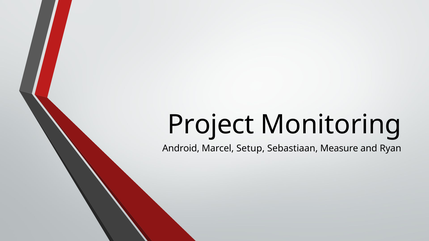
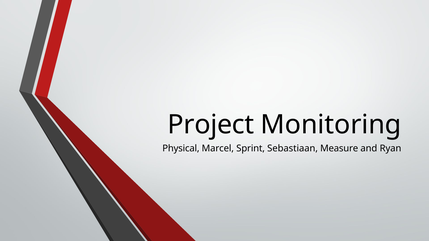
Android: Android -> Physical
Setup: Setup -> Sprint
